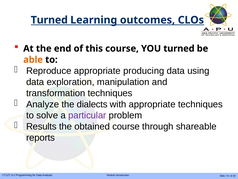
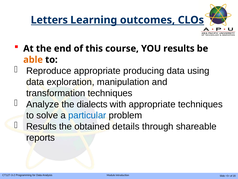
Turned at (49, 20): Turned -> Letters
YOU turned: turned -> results
particular colour: purple -> blue
obtained course: course -> details
